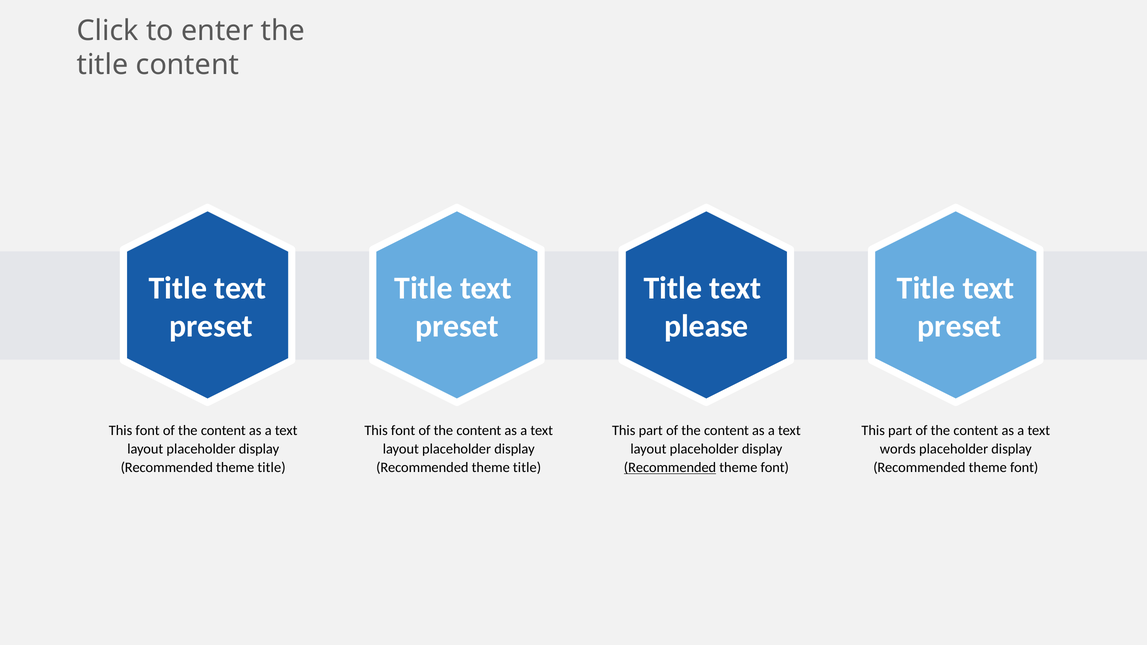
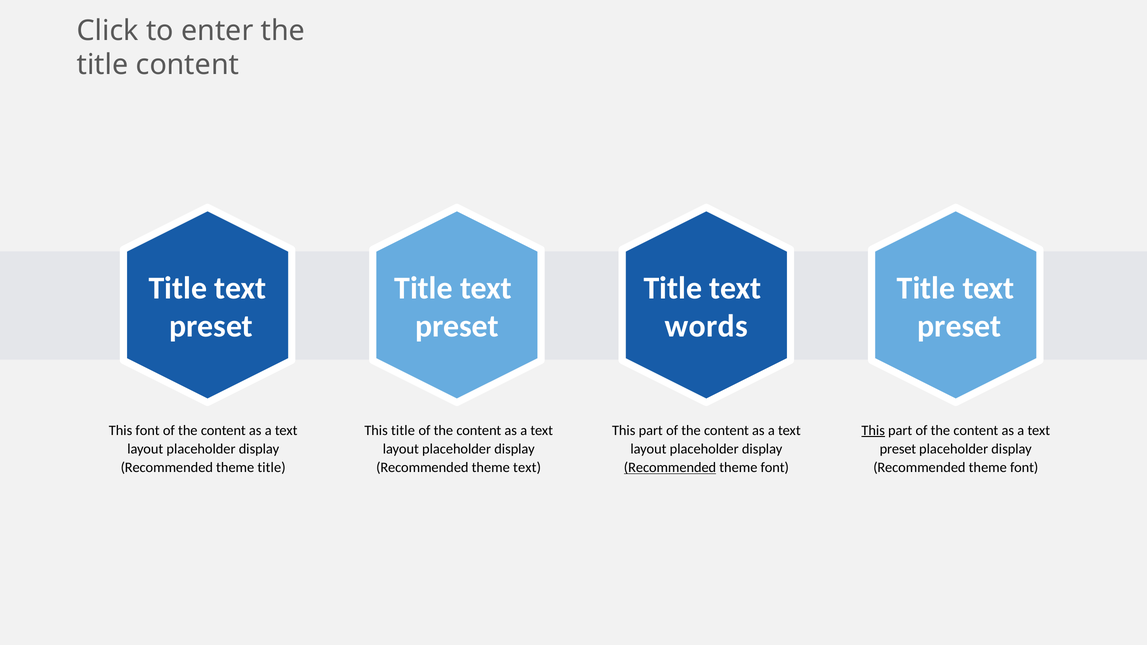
please: please -> words
font at (403, 431): font -> title
This at (873, 431) underline: none -> present
words at (898, 449): words -> preset
title at (527, 468): title -> text
